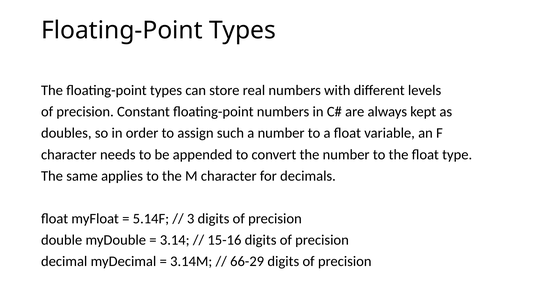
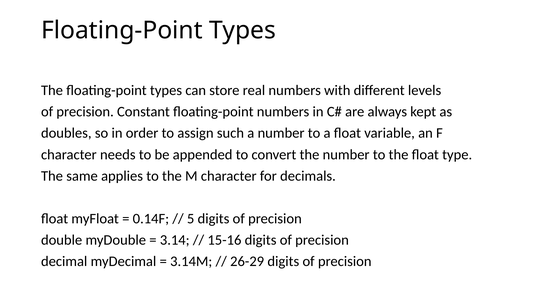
5.14F: 5.14F -> 0.14F
3: 3 -> 5
66-29: 66-29 -> 26-29
